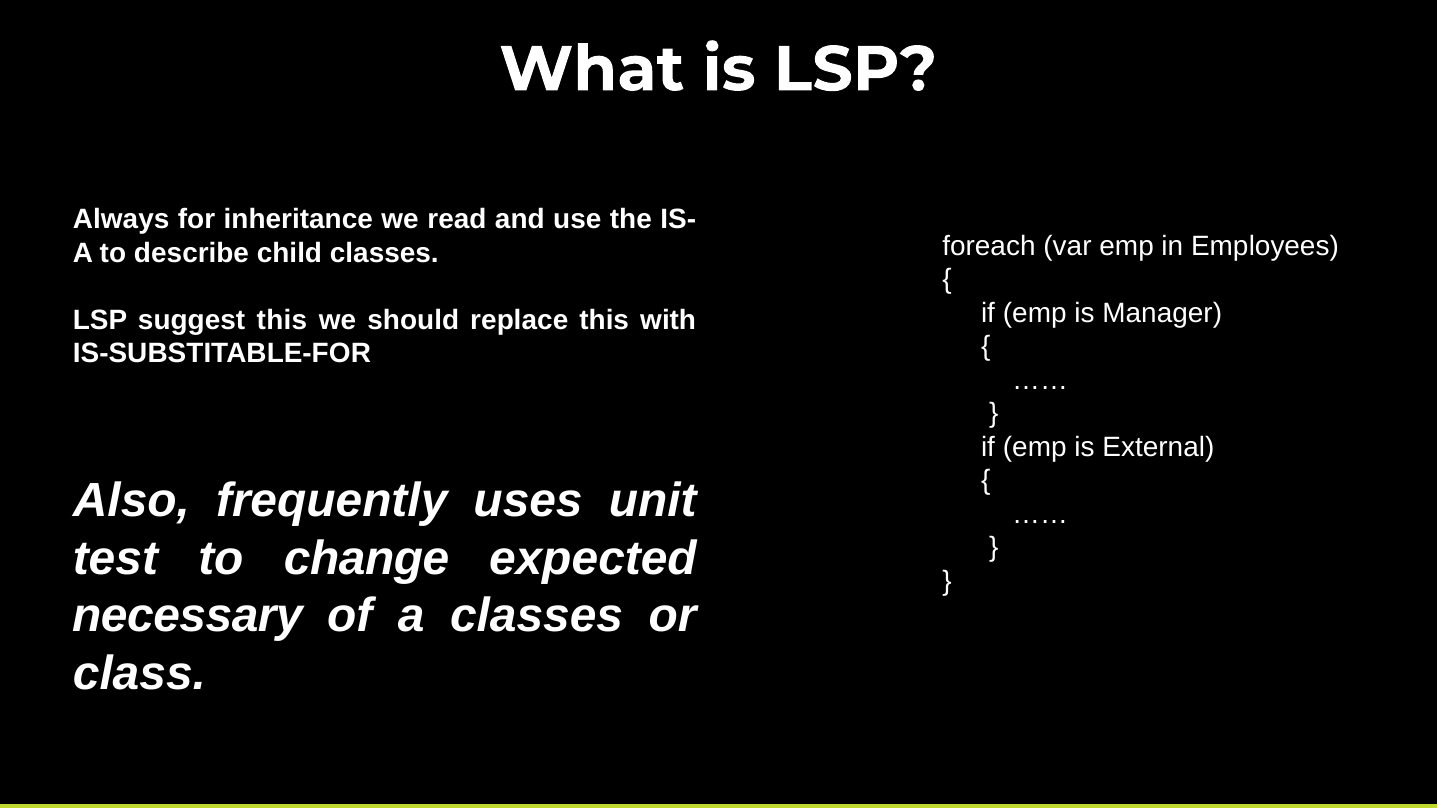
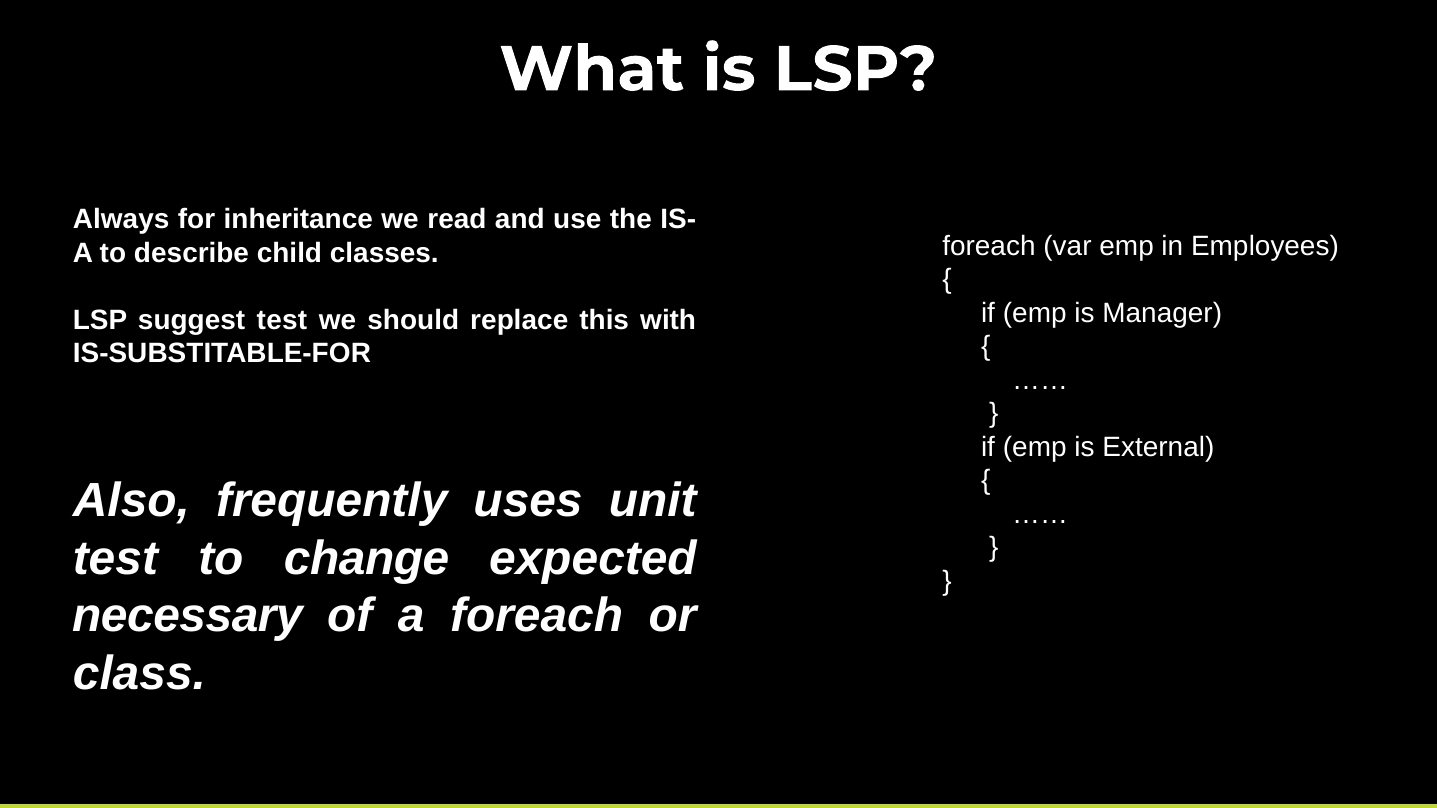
suggest this: this -> test
a classes: classes -> foreach
